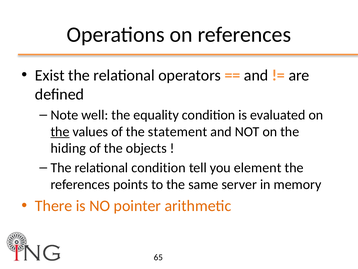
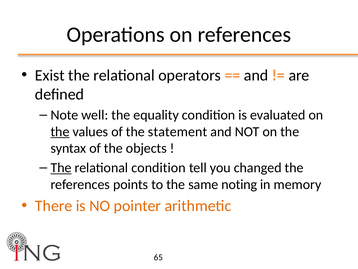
hiding: hiding -> syntax
The at (61, 168) underline: none -> present
element: element -> changed
server: server -> noting
